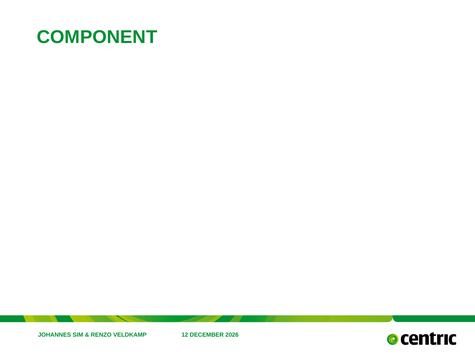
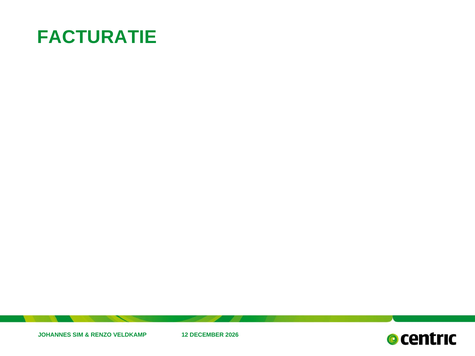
COMPONENT: COMPONENT -> FACTURATIE
